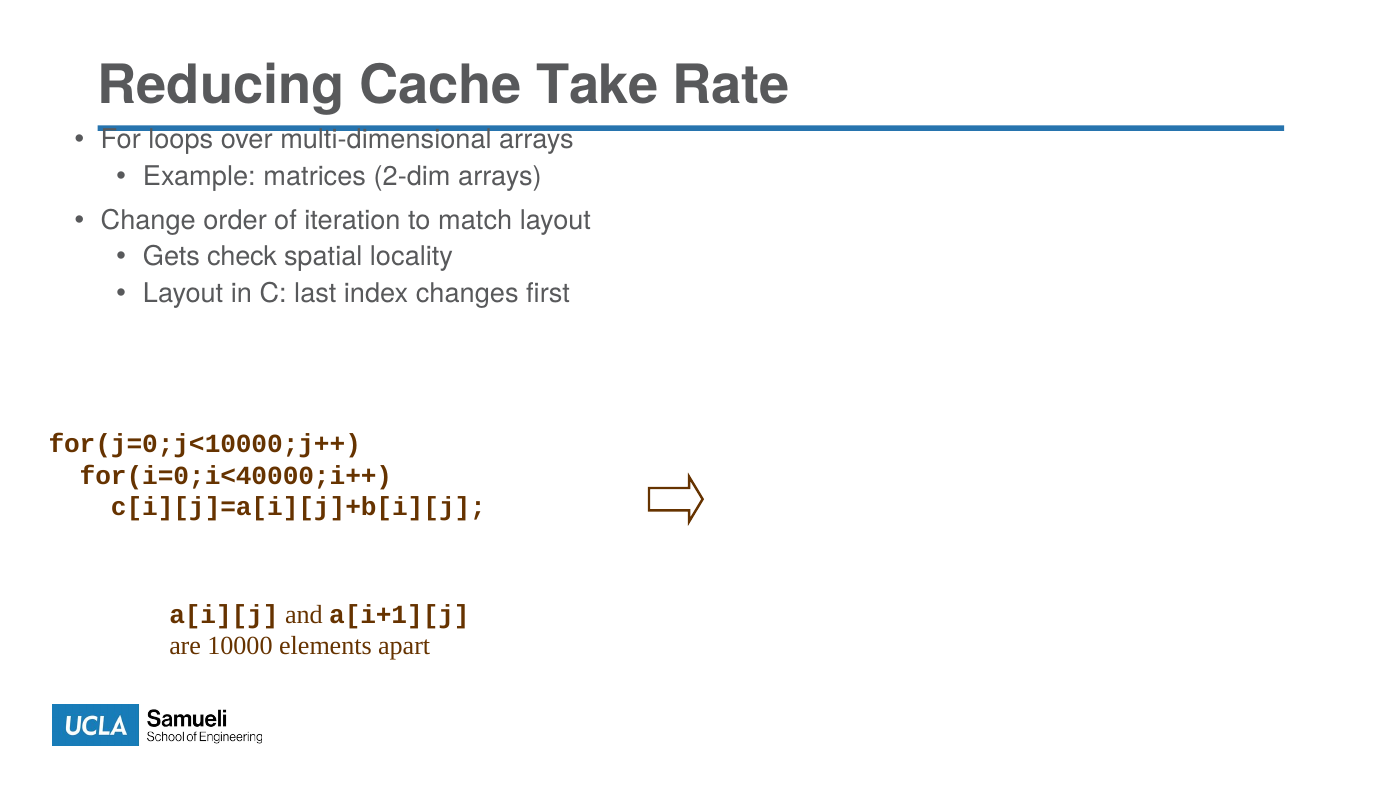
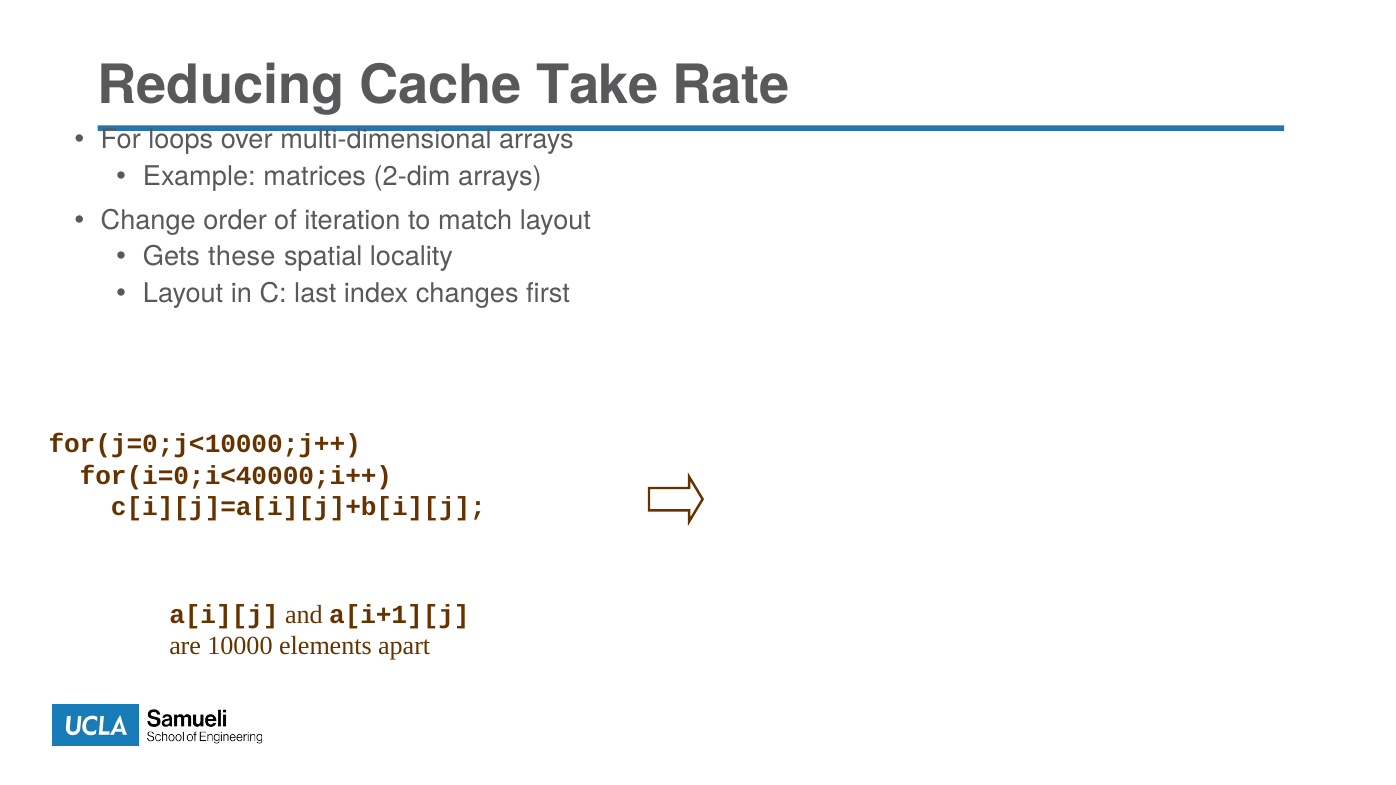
check: check -> these
